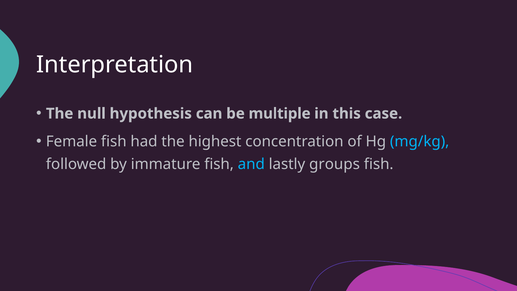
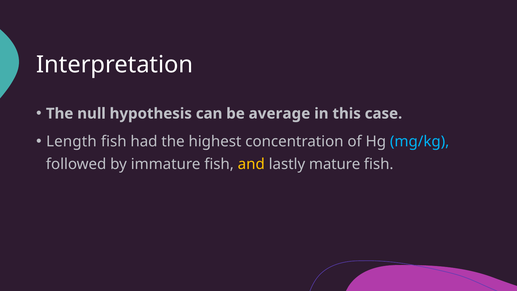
multiple: multiple -> average
Female: Female -> Length
and colour: light blue -> yellow
groups: groups -> mature
